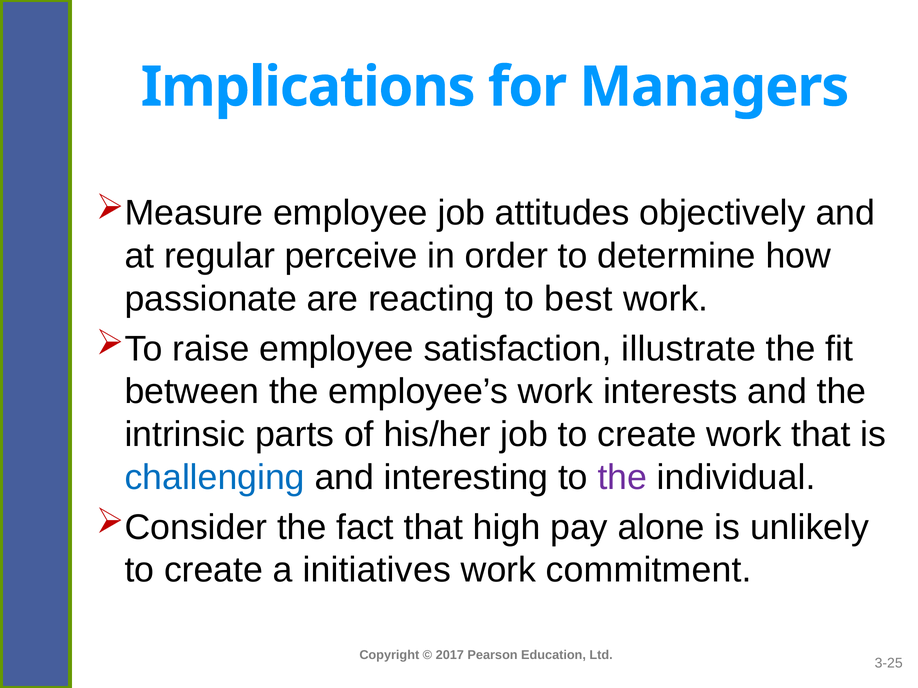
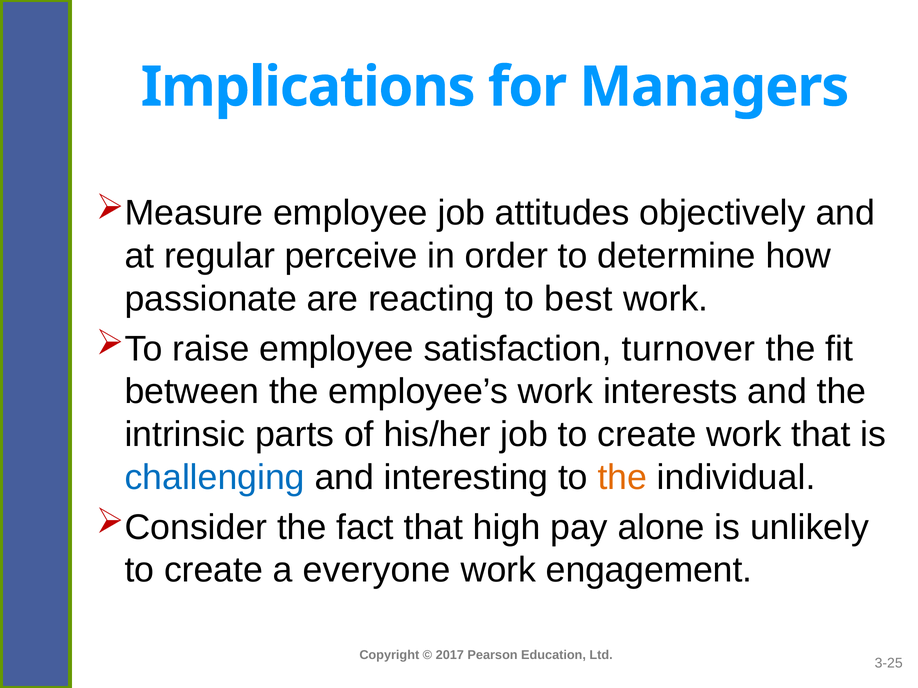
illustrate: illustrate -> turnover
the at (622, 478) colour: purple -> orange
initiatives: initiatives -> everyone
commitment: commitment -> engagement
